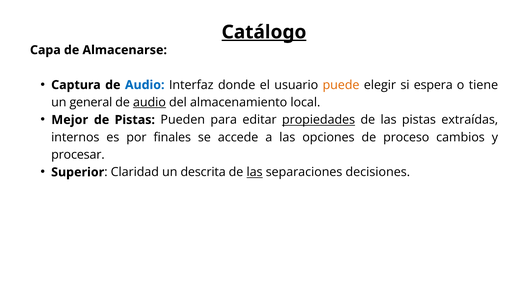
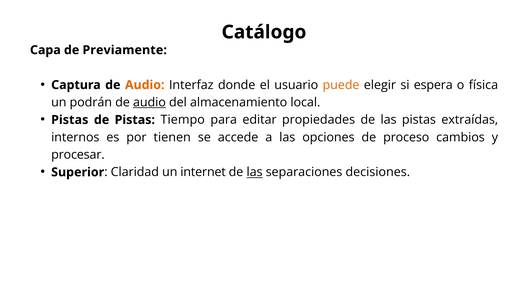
Catálogo underline: present -> none
Almacenarse: Almacenarse -> Previamente
Audio at (145, 85) colour: blue -> orange
tiene: tiene -> física
general: general -> podrán
Mejor at (70, 120): Mejor -> Pistas
Pueden: Pueden -> Tiempo
propiedades underline: present -> none
finales: finales -> tienen
descrita: descrita -> internet
